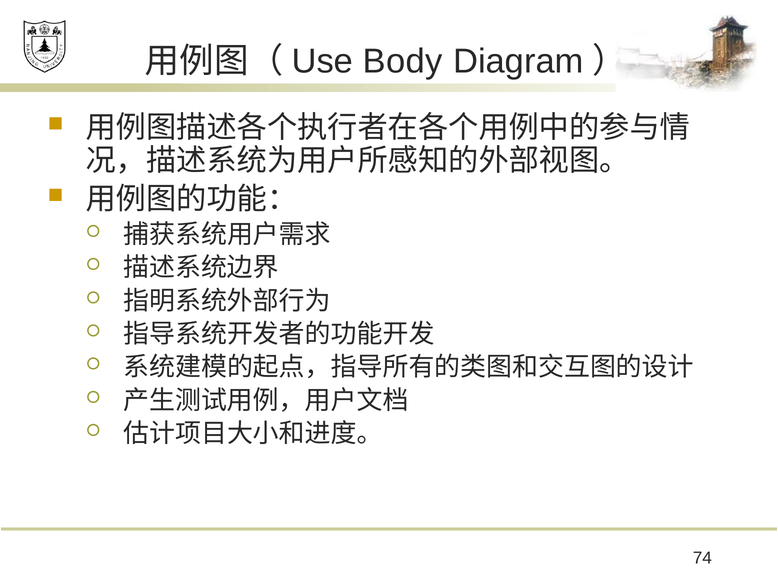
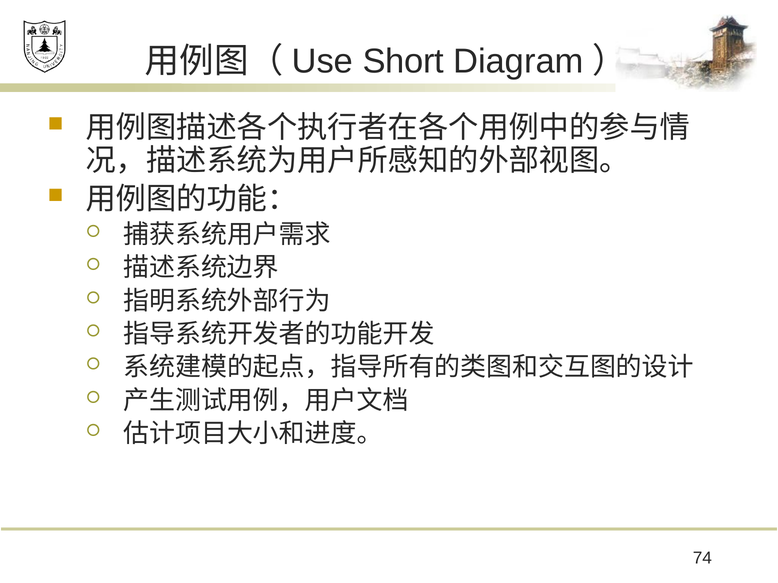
Body: Body -> Short
